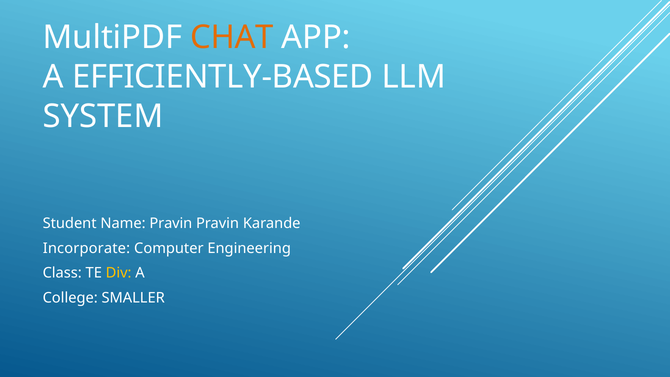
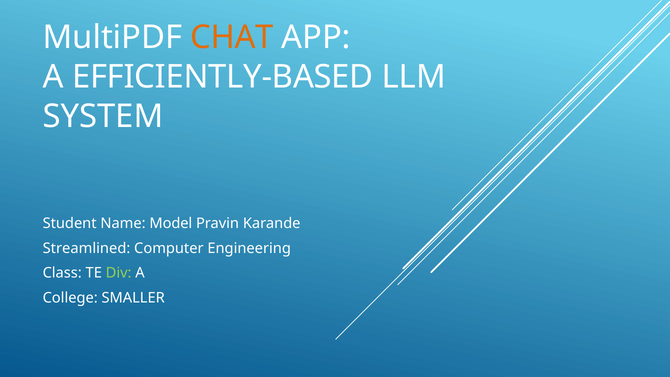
Name Pravin: Pravin -> Model
Incorporate: Incorporate -> Streamlined
Div colour: yellow -> light green
